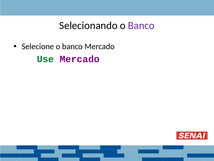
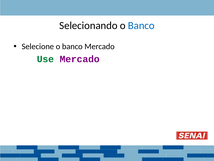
Banco at (141, 25) colour: purple -> blue
